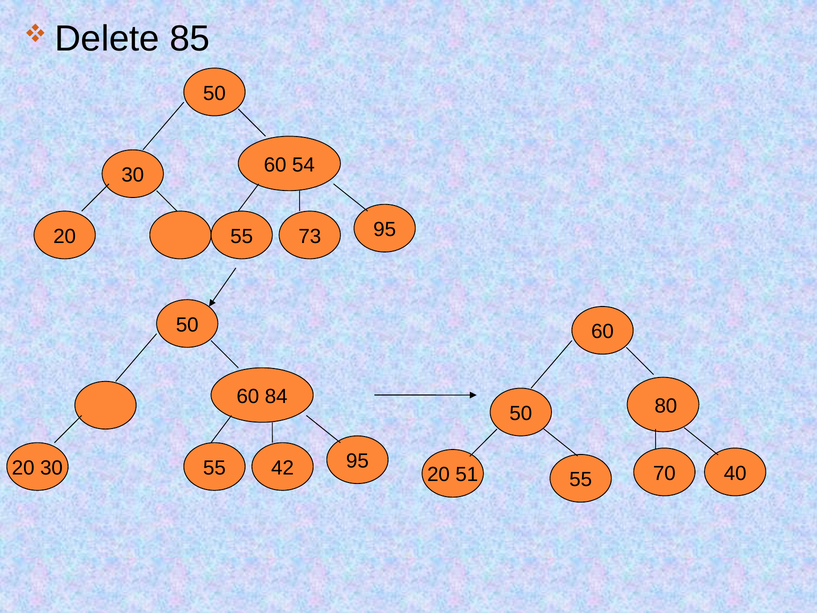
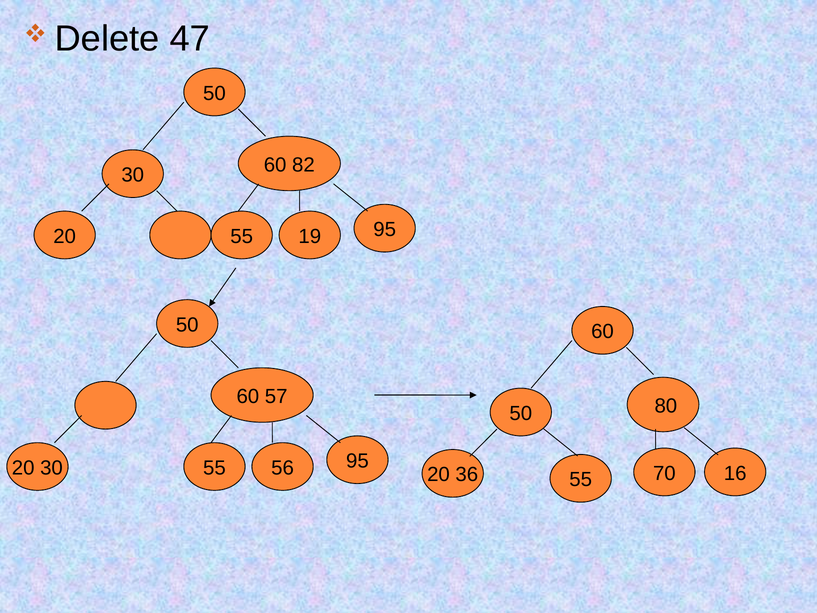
85: 85 -> 47
54: 54 -> 82
73: 73 -> 19
84: 84 -> 57
42: 42 -> 56
51: 51 -> 36
40: 40 -> 16
